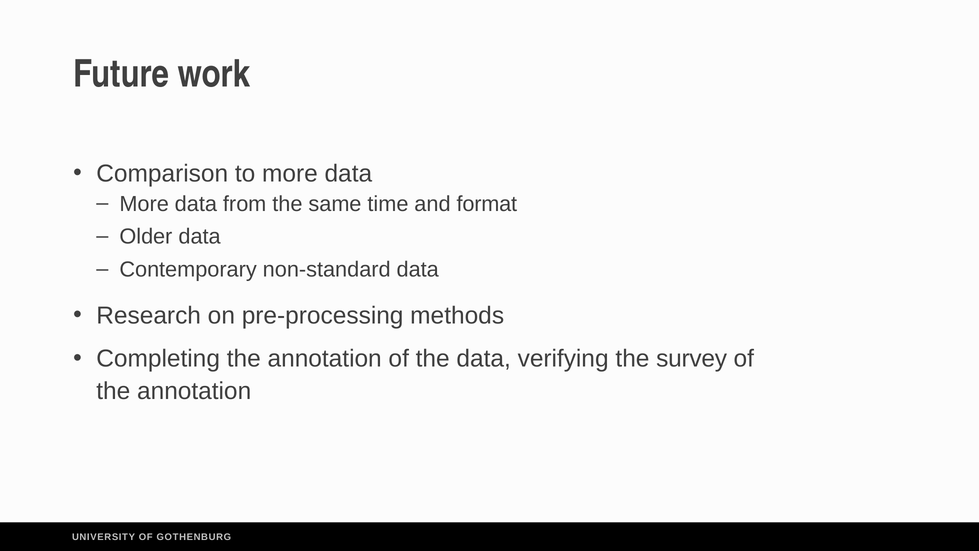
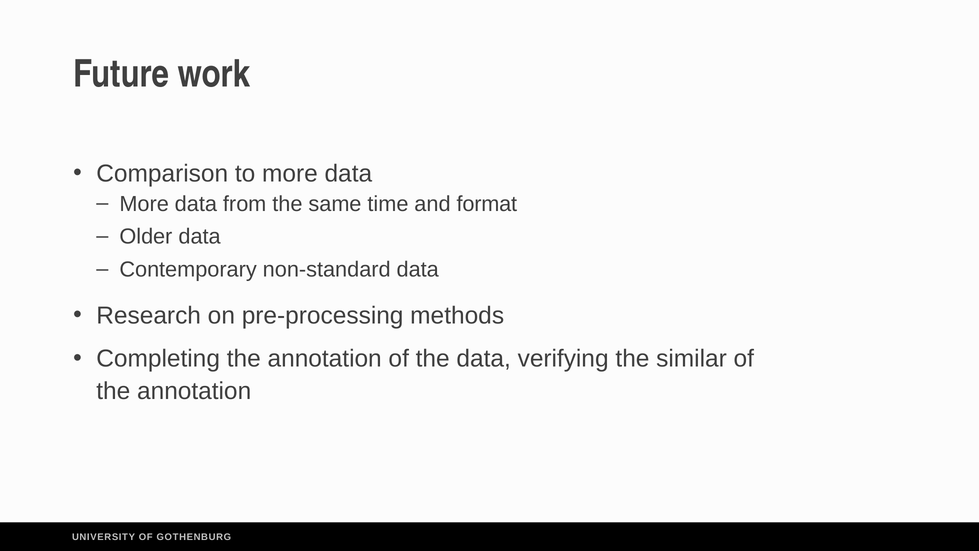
survey: survey -> similar
